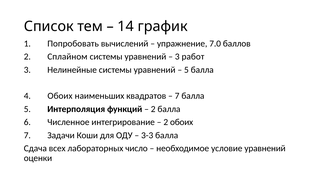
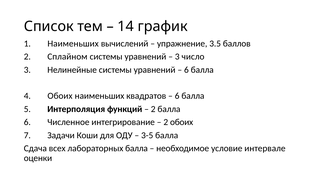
1 Попробовать: Попробовать -> Наименьших
7.0: 7.0 -> 3.5
работ: работ -> число
5 at (186, 70): 5 -> 6
7 at (177, 96): 7 -> 6
3-3: 3-3 -> 3-5
лабораторных число: число -> балла
условие уравнений: уравнений -> интервале
